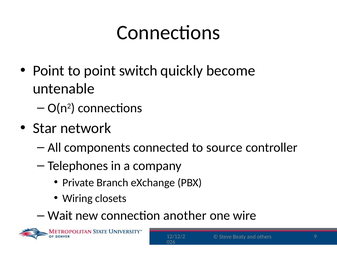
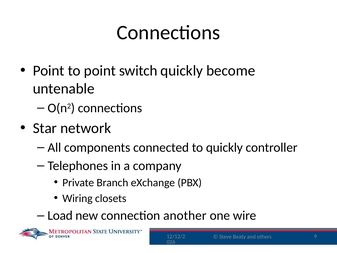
to source: source -> quickly
Wait: Wait -> Load
